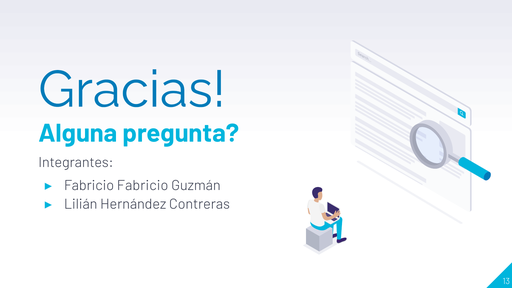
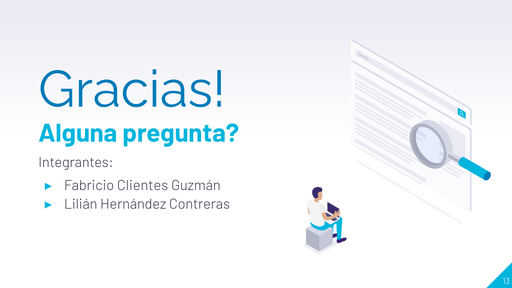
Fabricio Fabricio: Fabricio -> Clientes
